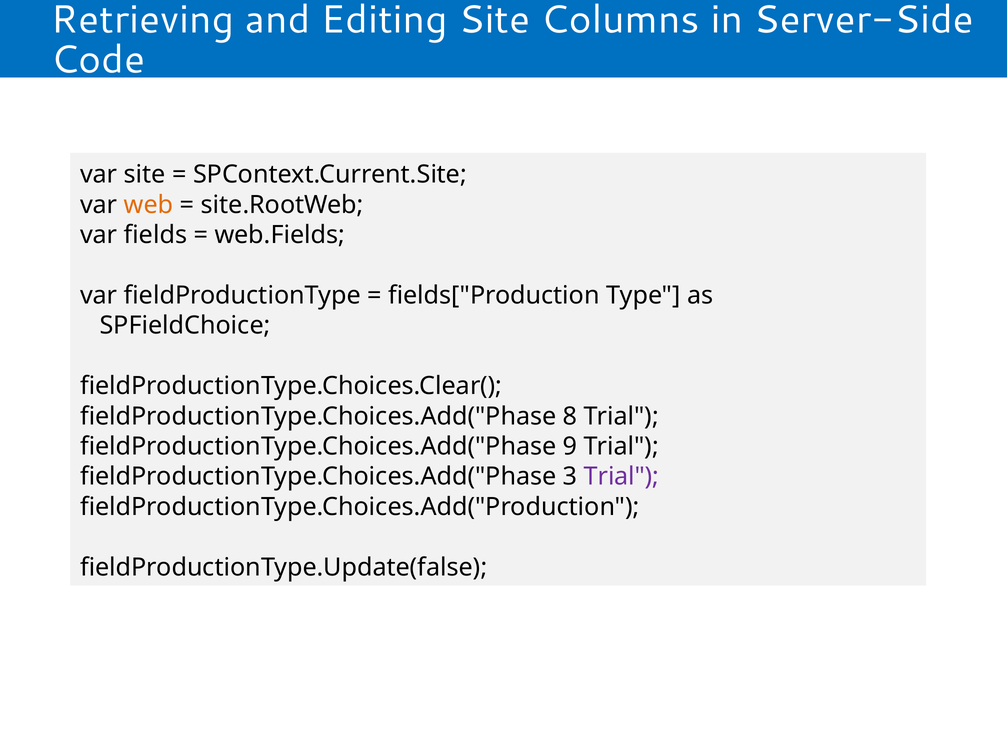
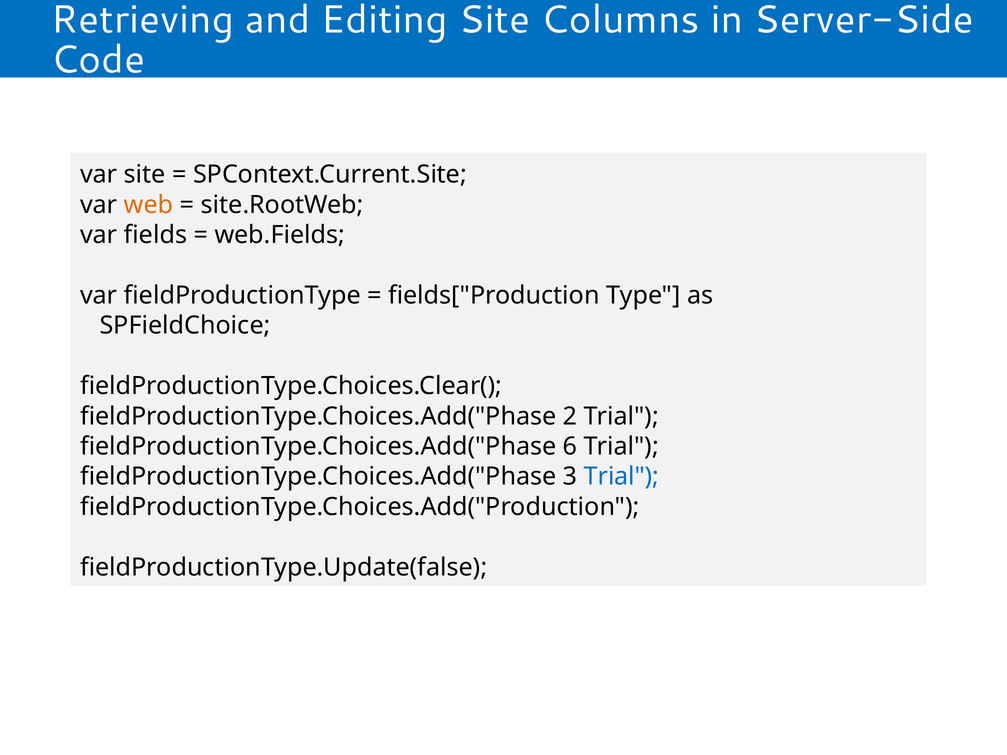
8: 8 -> 2
9: 9 -> 6
Trial at (621, 477) colour: purple -> blue
